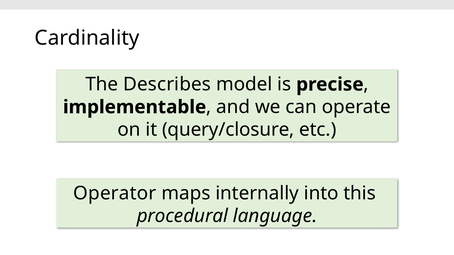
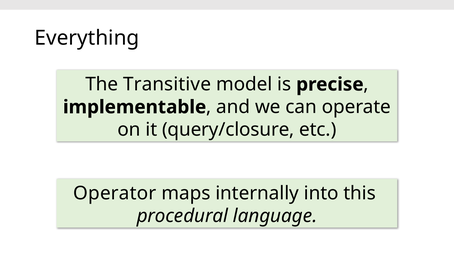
Cardinality: Cardinality -> Everything
Describes: Describes -> Transitive
